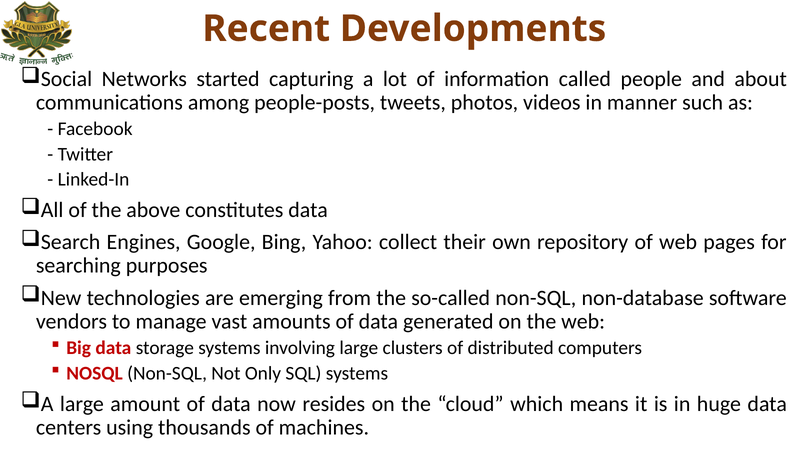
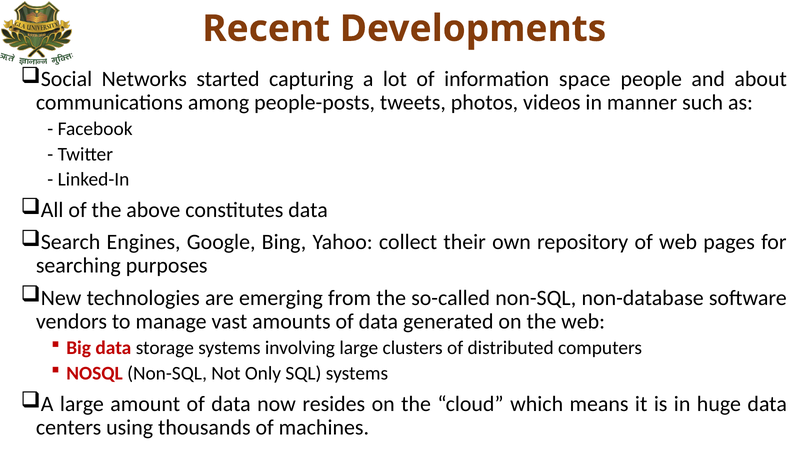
called: called -> space
